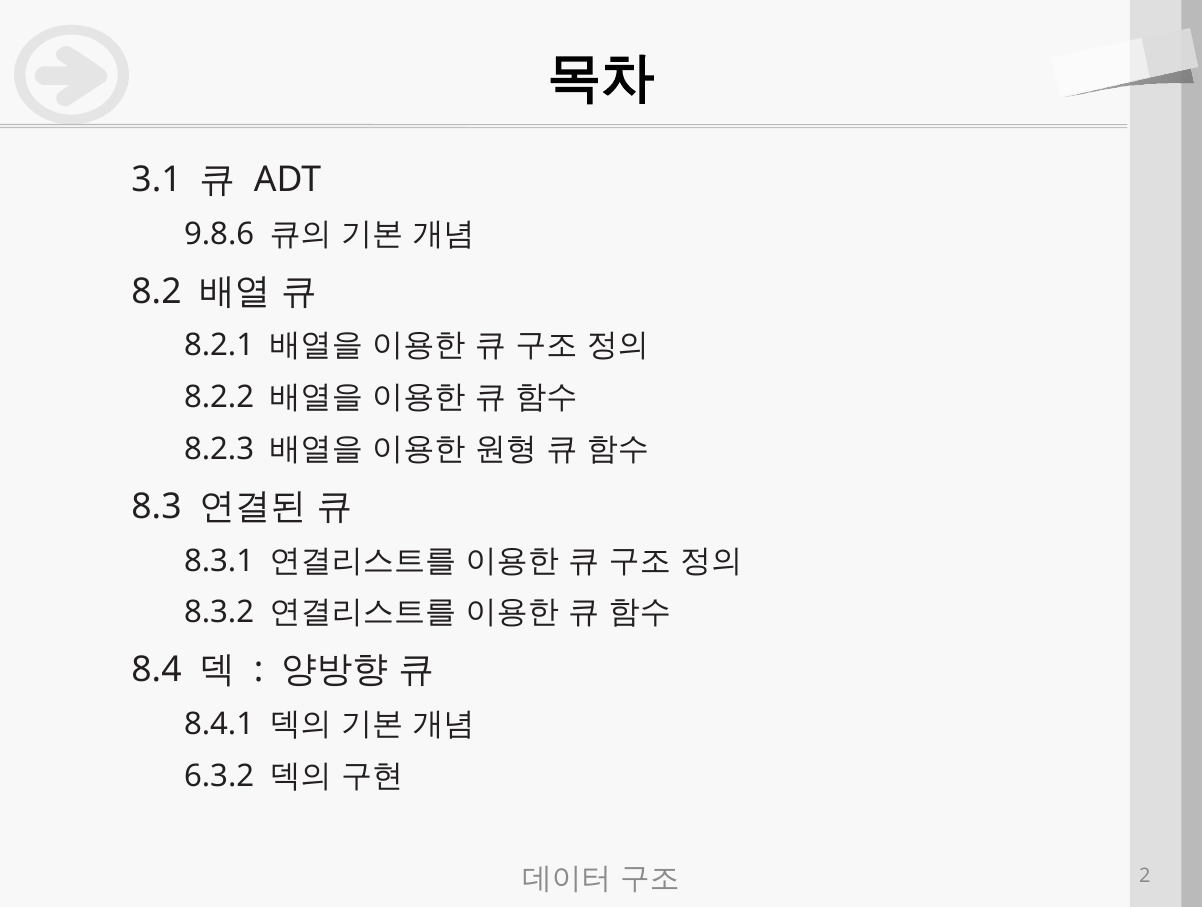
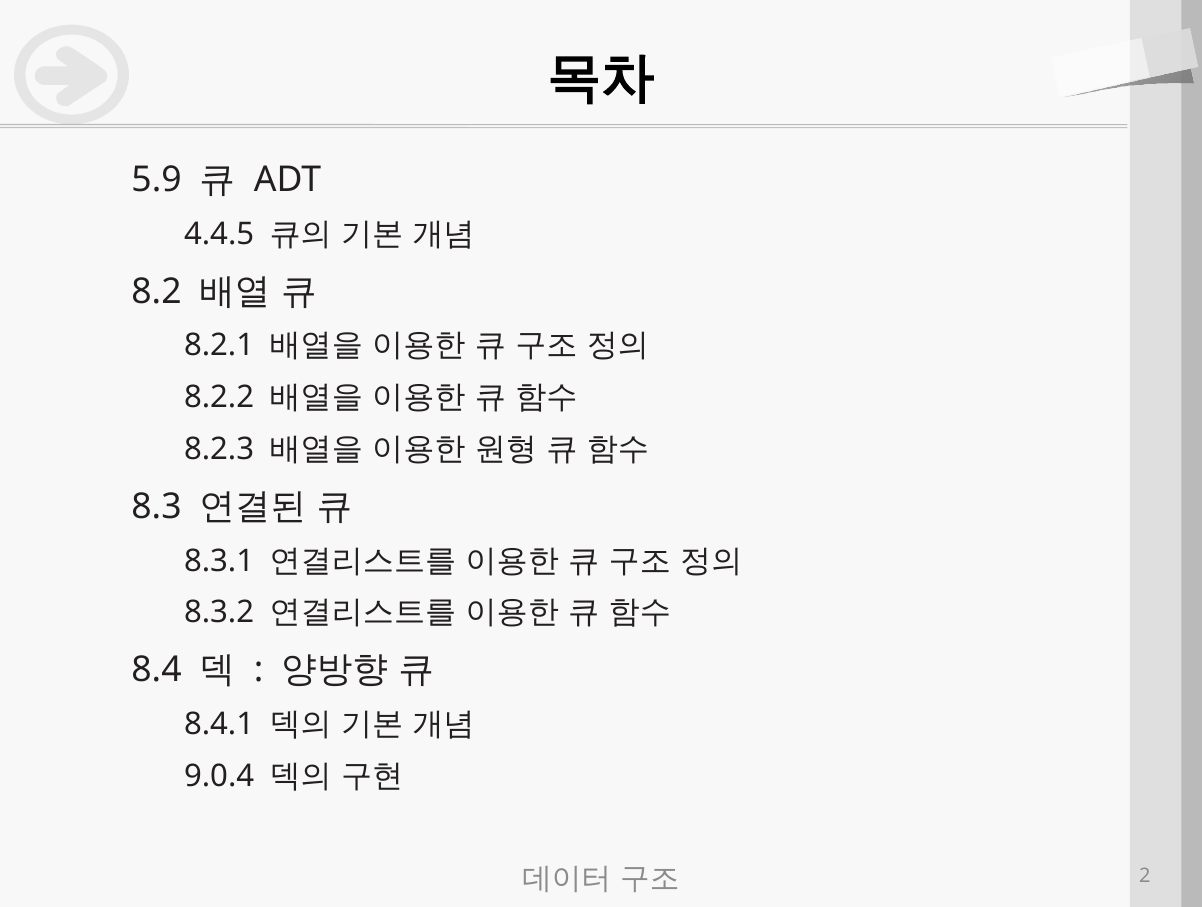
3.1: 3.1 -> 5.9
9.8.6: 9.8.6 -> 4.4.5
6.3.2: 6.3.2 -> 9.0.4
